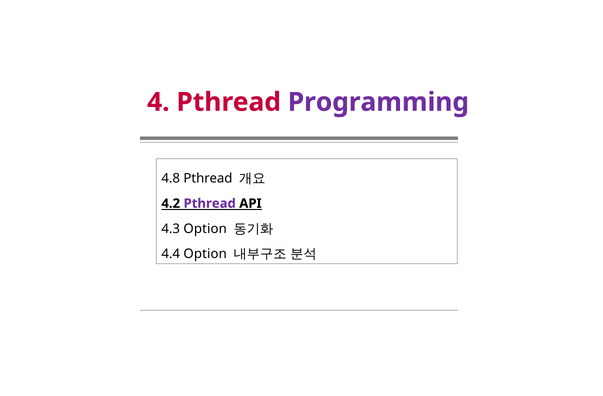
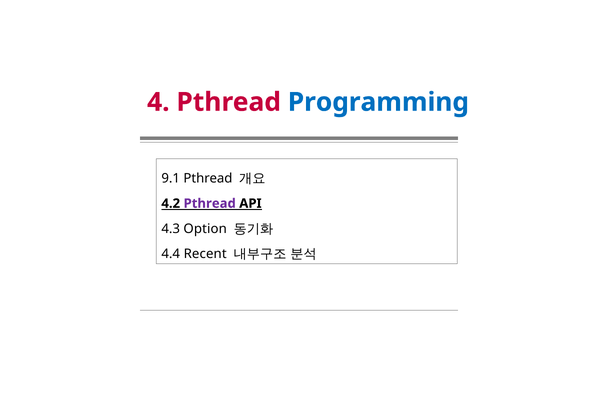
Programming colour: purple -> blue
4.8: 4.8 -> 9.1
4.4 Option: Option -> Recent
